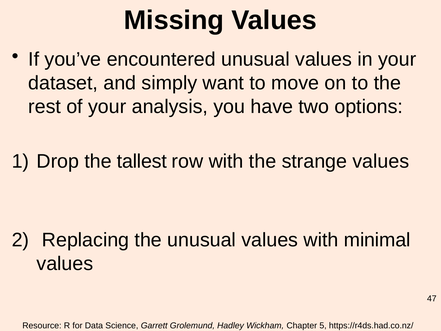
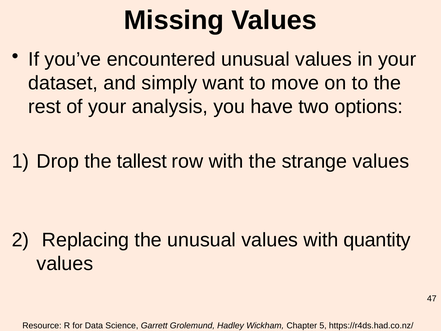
minimal: minimal -> quantity
